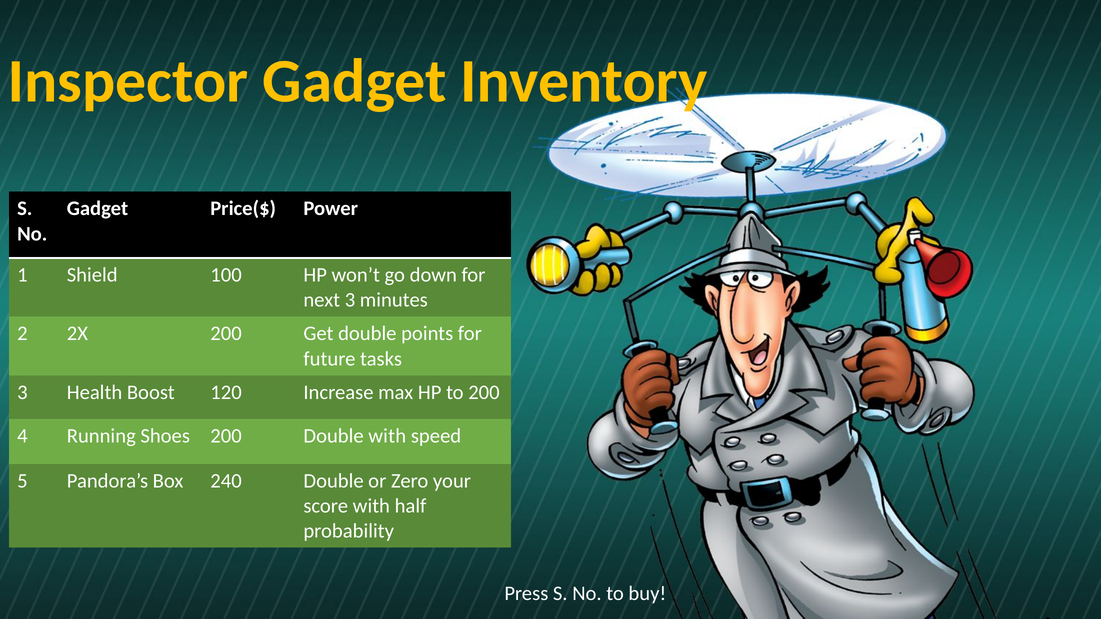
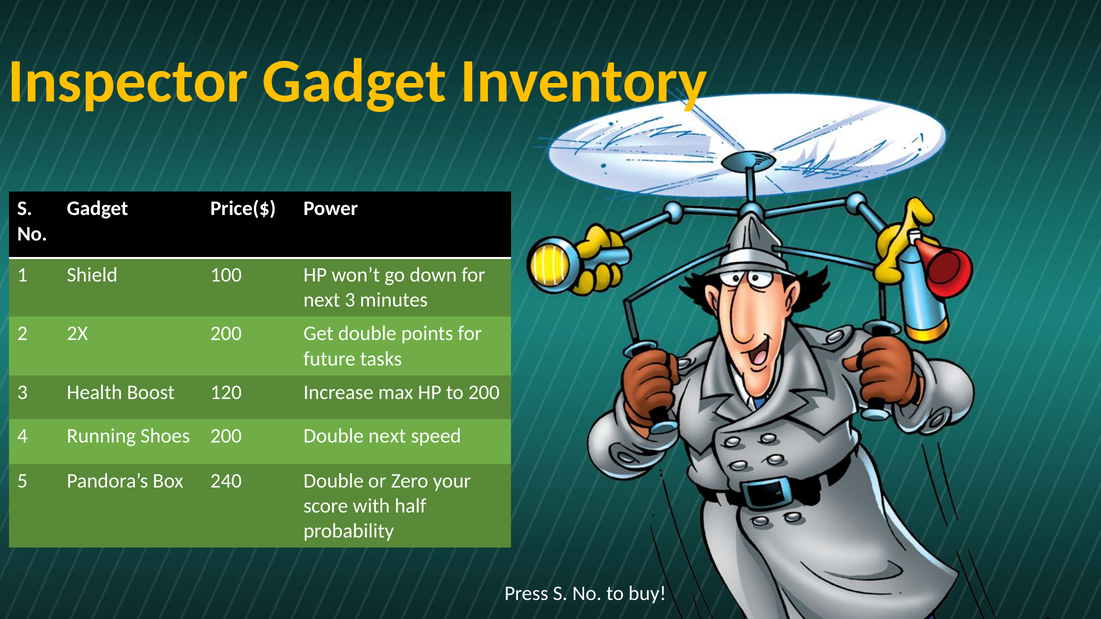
Double with: with -> next
